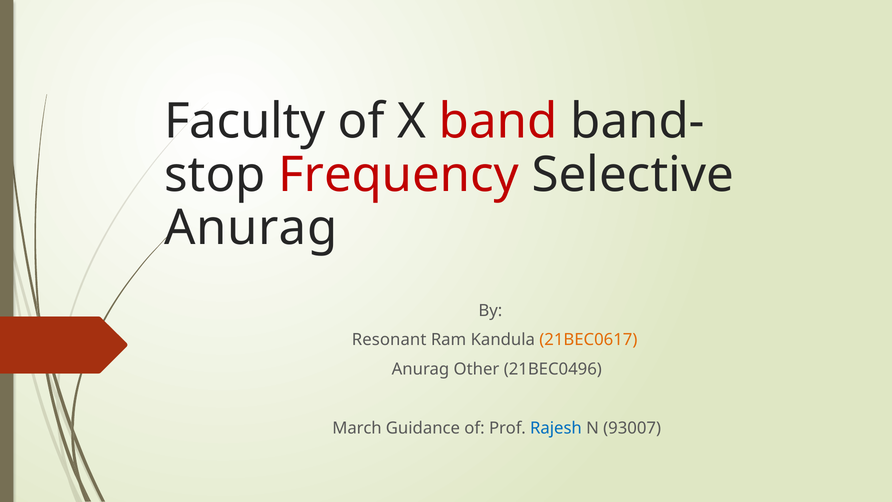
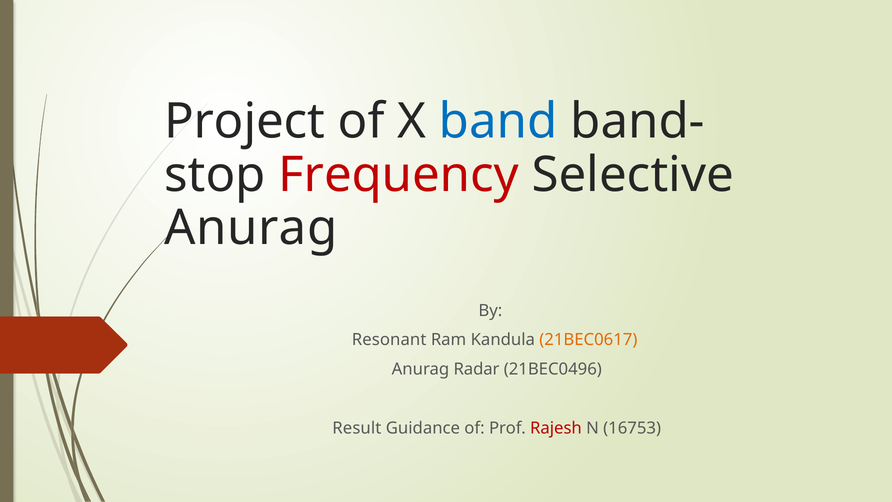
Faculty: Faculty -> Project
band colour: red -> blue
Other: Other -> Radar
March: March -> Result
Rajesh colour: blue -> red
93007: 93007 -> 16753
